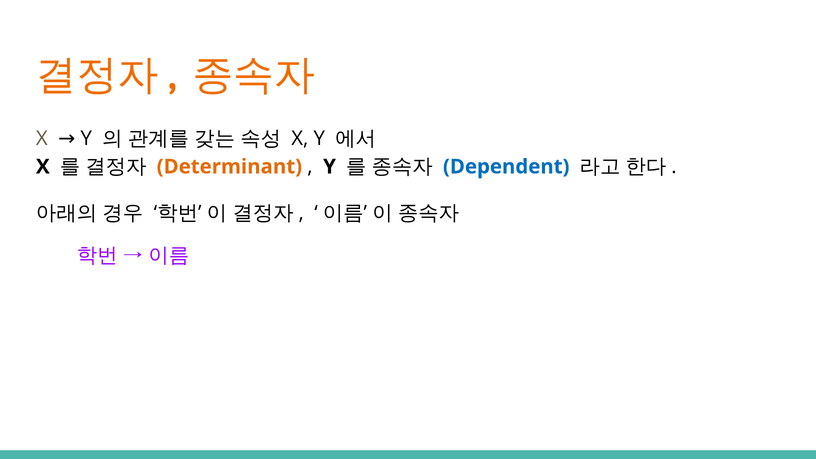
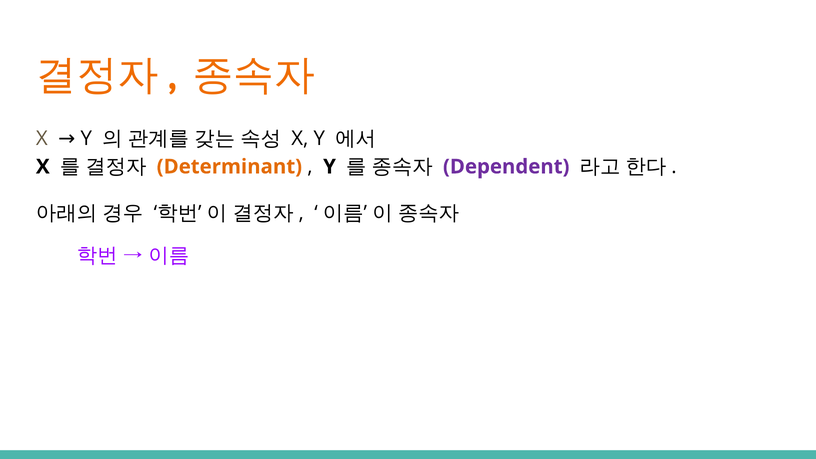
Dependent colour: blue -> purple
